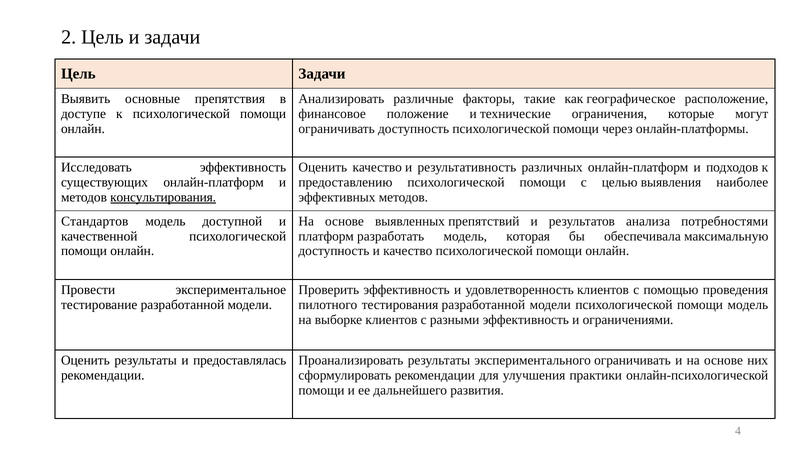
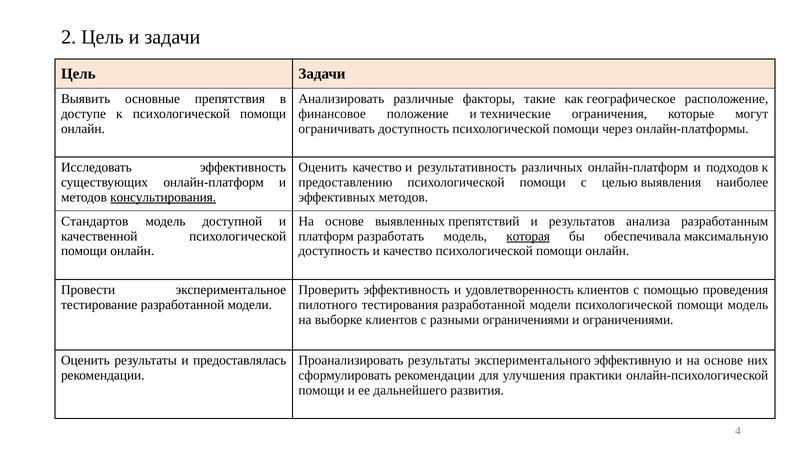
потребностями: потребностями -> разработанным
которая underline: none -> present
разными эффективность: эффективность -> ограничениями
экспериментального ограничивать: ограничивать -> эффективную
